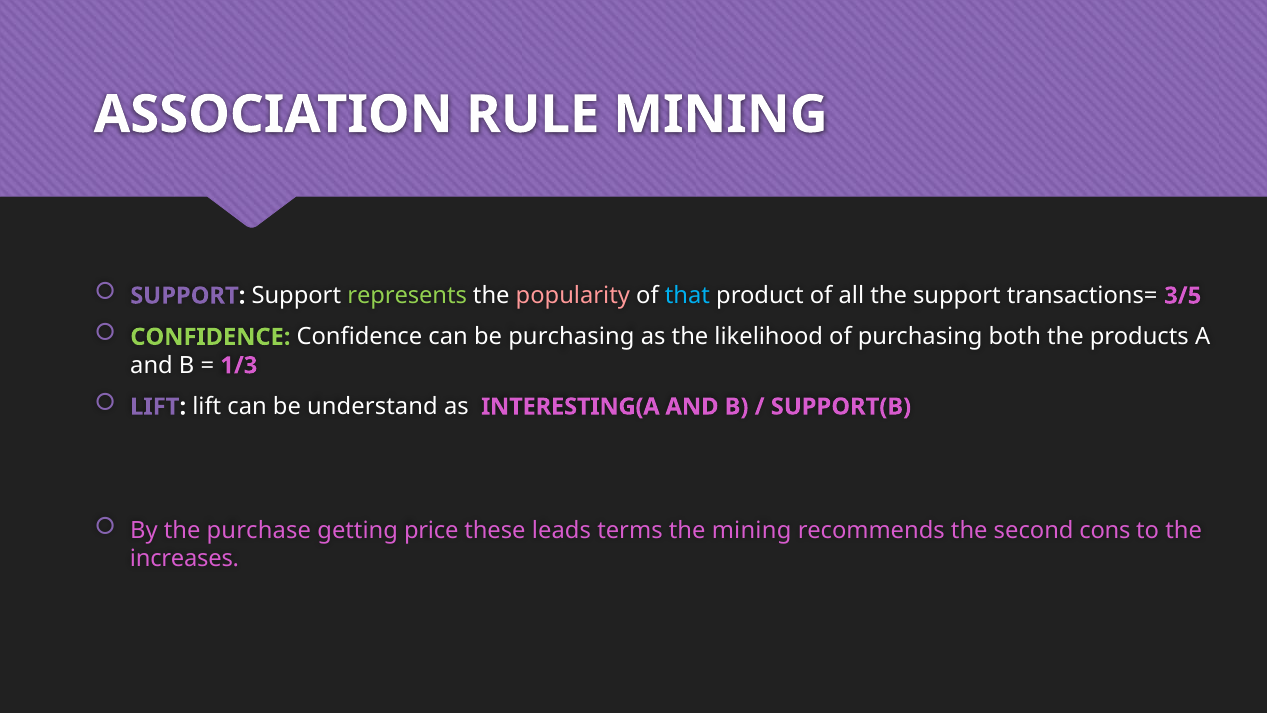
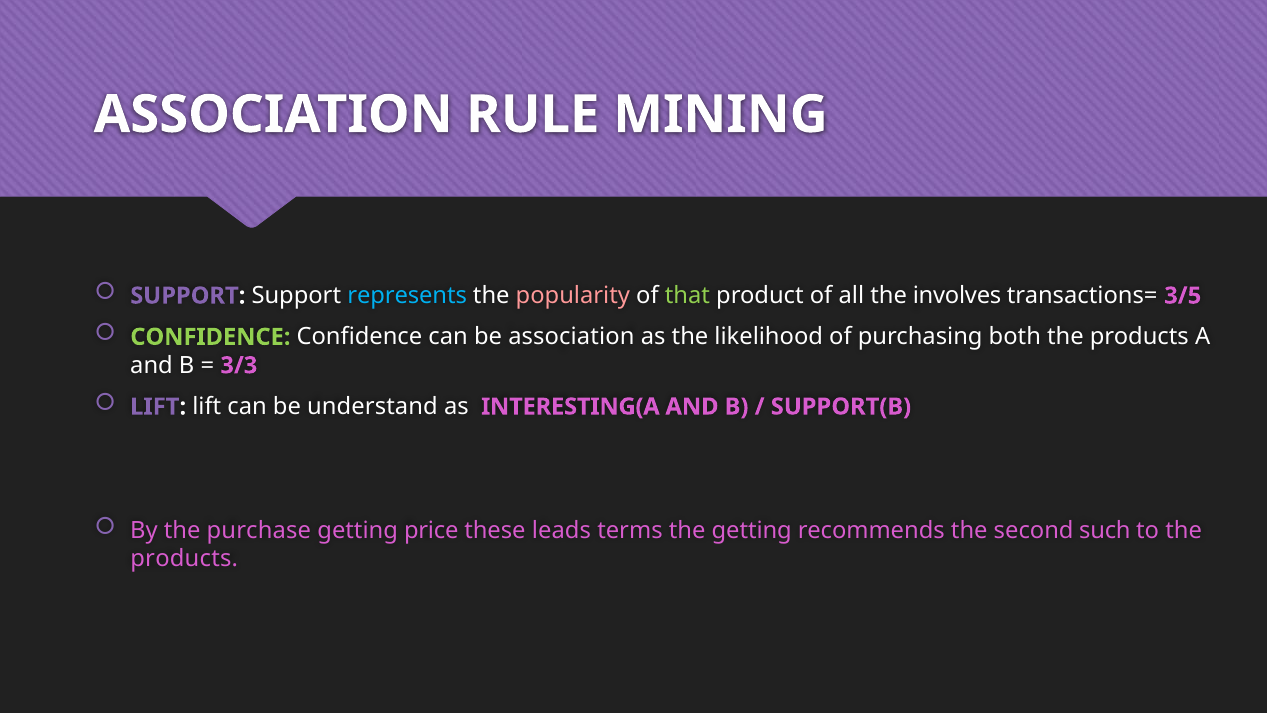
represents colour: light green -> light blue
that colour: light blue -> light green
the support: support -> involves
be purchasing: purchasing -> association
1/3: 1/3 -> 3/3
the mining: mining -> getting
cons: cons -> such
increases at (184, 559): increases -> products
